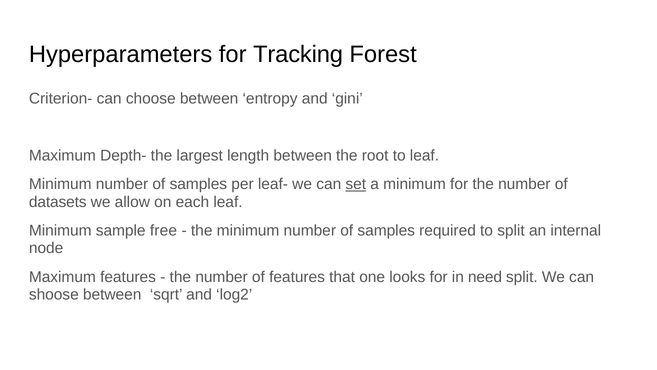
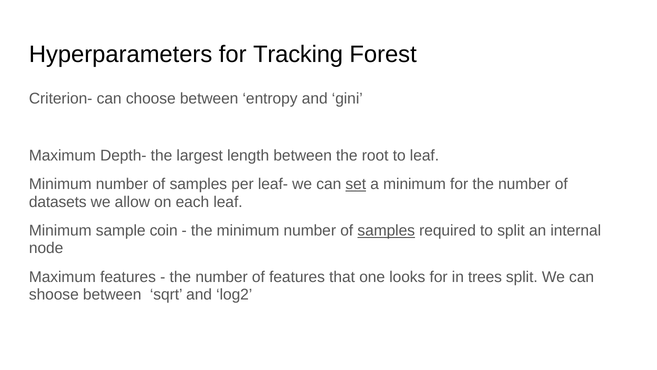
free: free -> coin
samples at (386, 230) underline: none -> present
need: need -> trees
